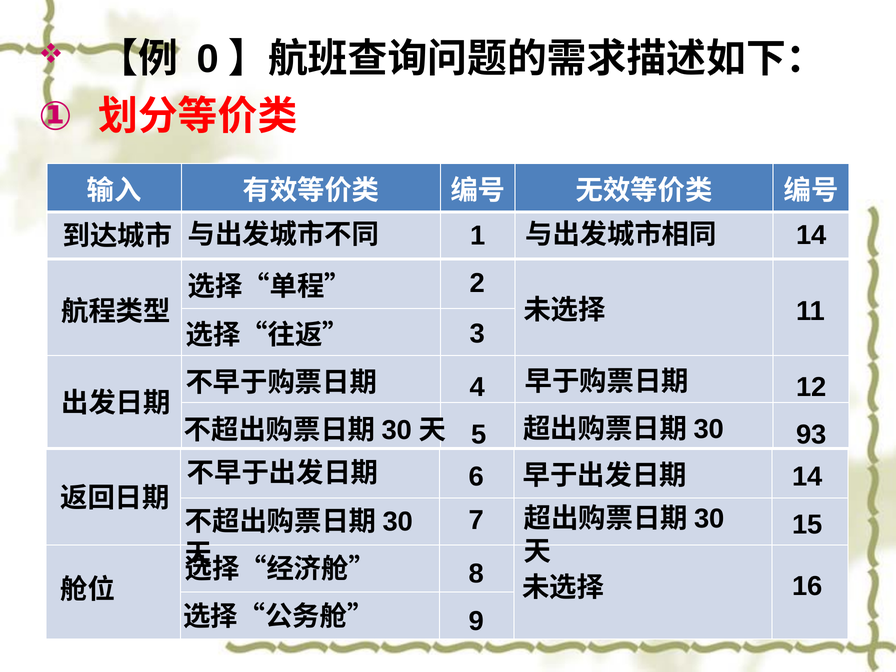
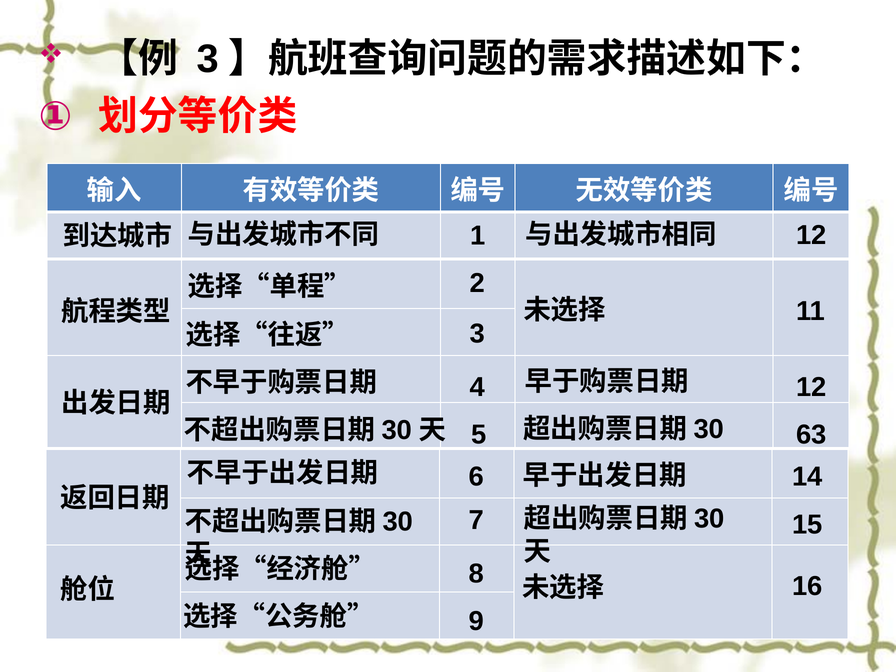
0 at (208, 59): 0 -> 3
1 14: 14 -> 12
93: 93 -> 63
